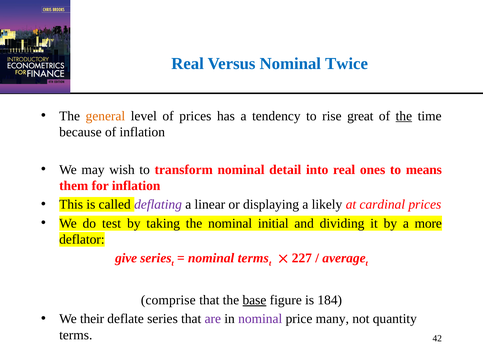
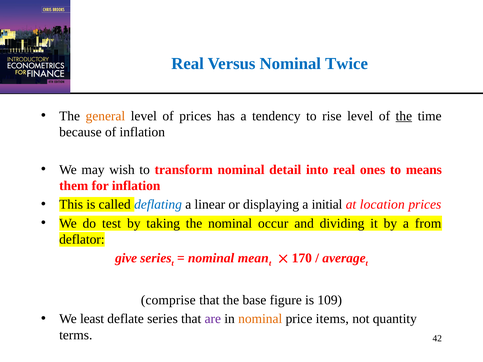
rise great: great -> level
deflating colour: purple -> blue
likely: likely -> initial
cardinal: cardinal -> location
initial: initial -> occur
more: more -> from
nominal terms: terms -> mean
227: 227 -> 170
base underline: present -> none
184: 184 -> 109
their: their -> least
nominal at (260, 319) colour: purple -> orange
many: many -> items
